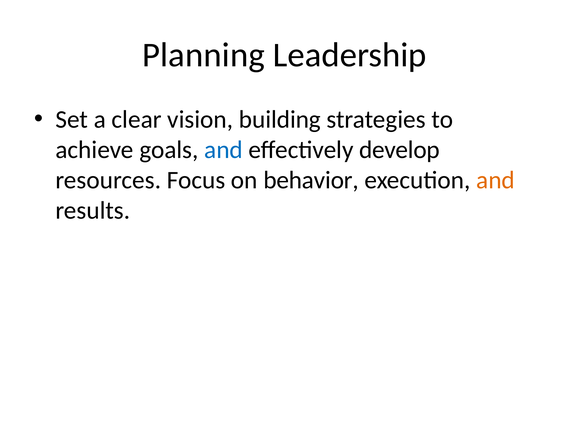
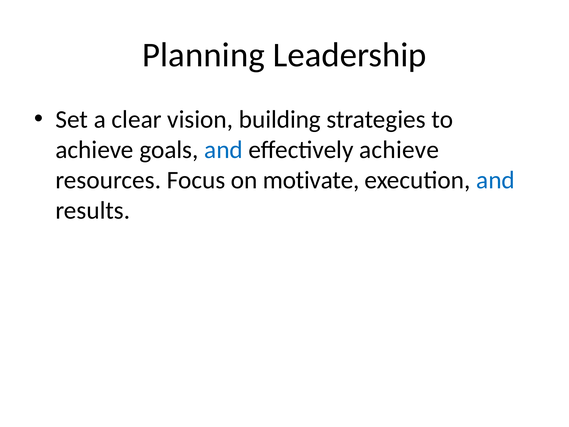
effectively develop: develop -> achieve
behavior: behavior -> motivate
and at (496, 180) colour: orange -> blue
